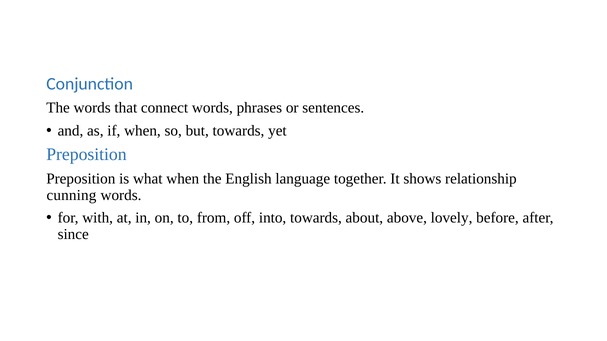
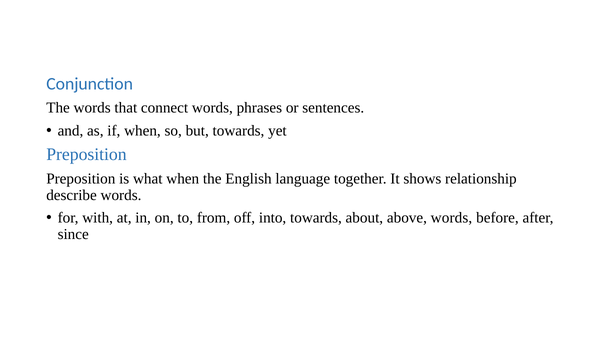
cunning: cunning -> describe
above lovely: lovely -> words
